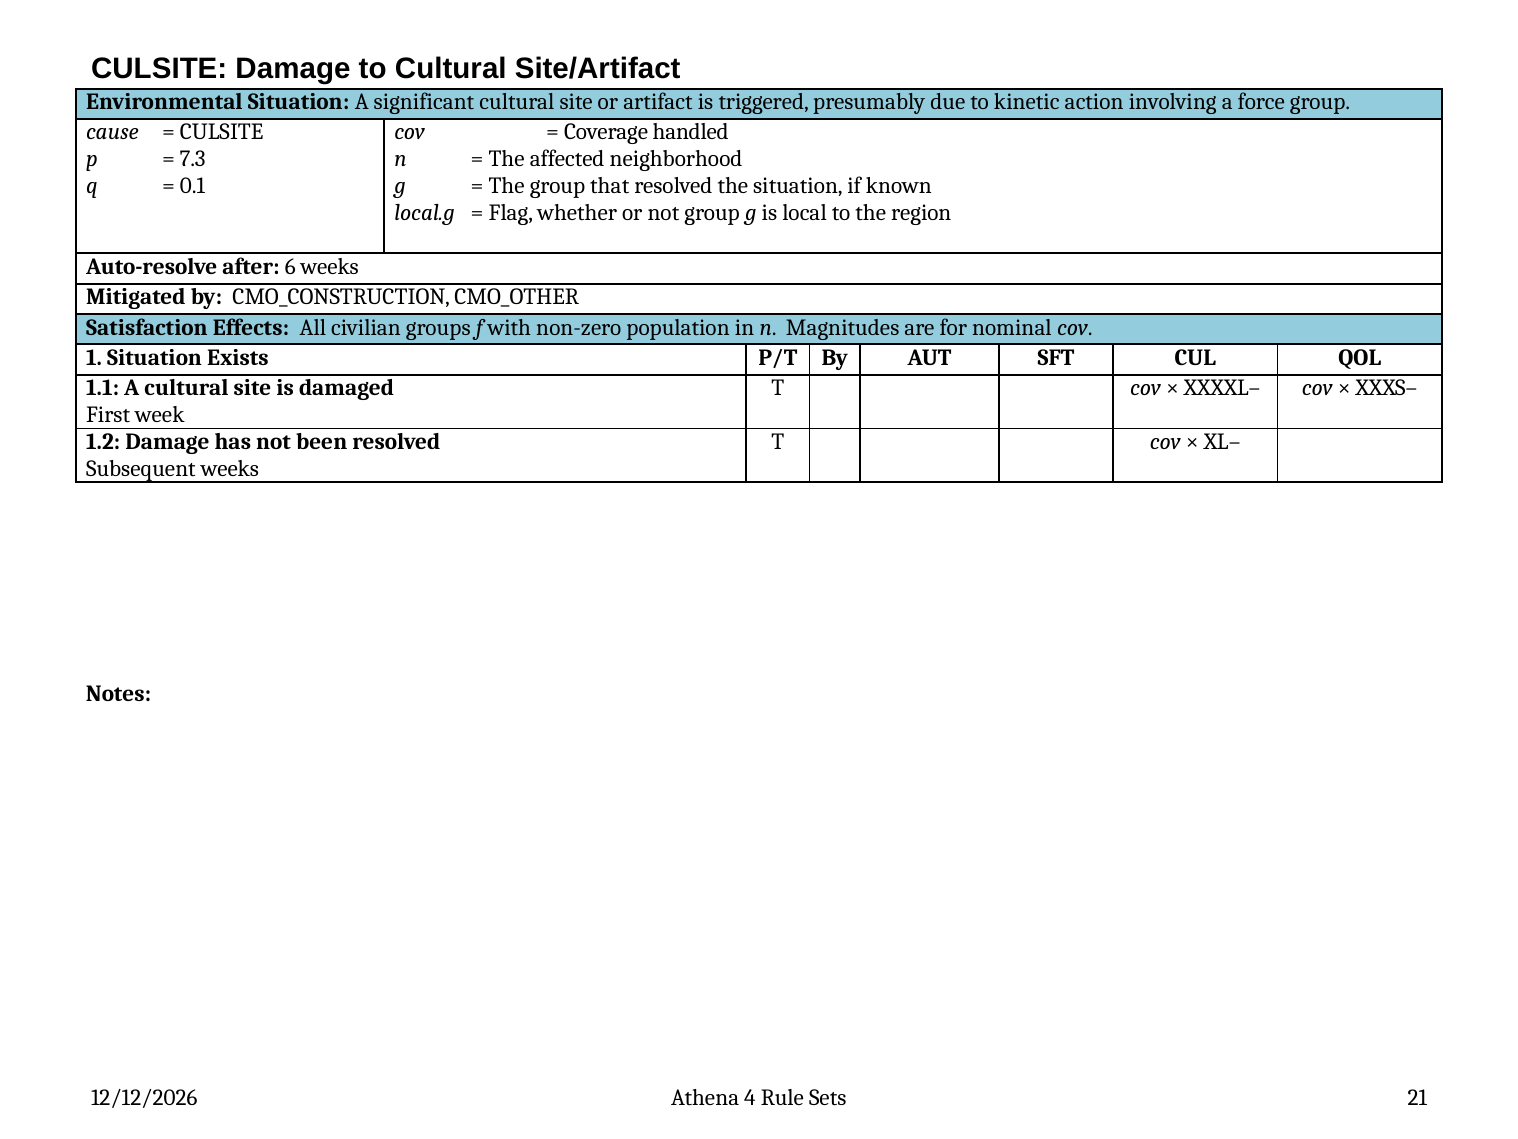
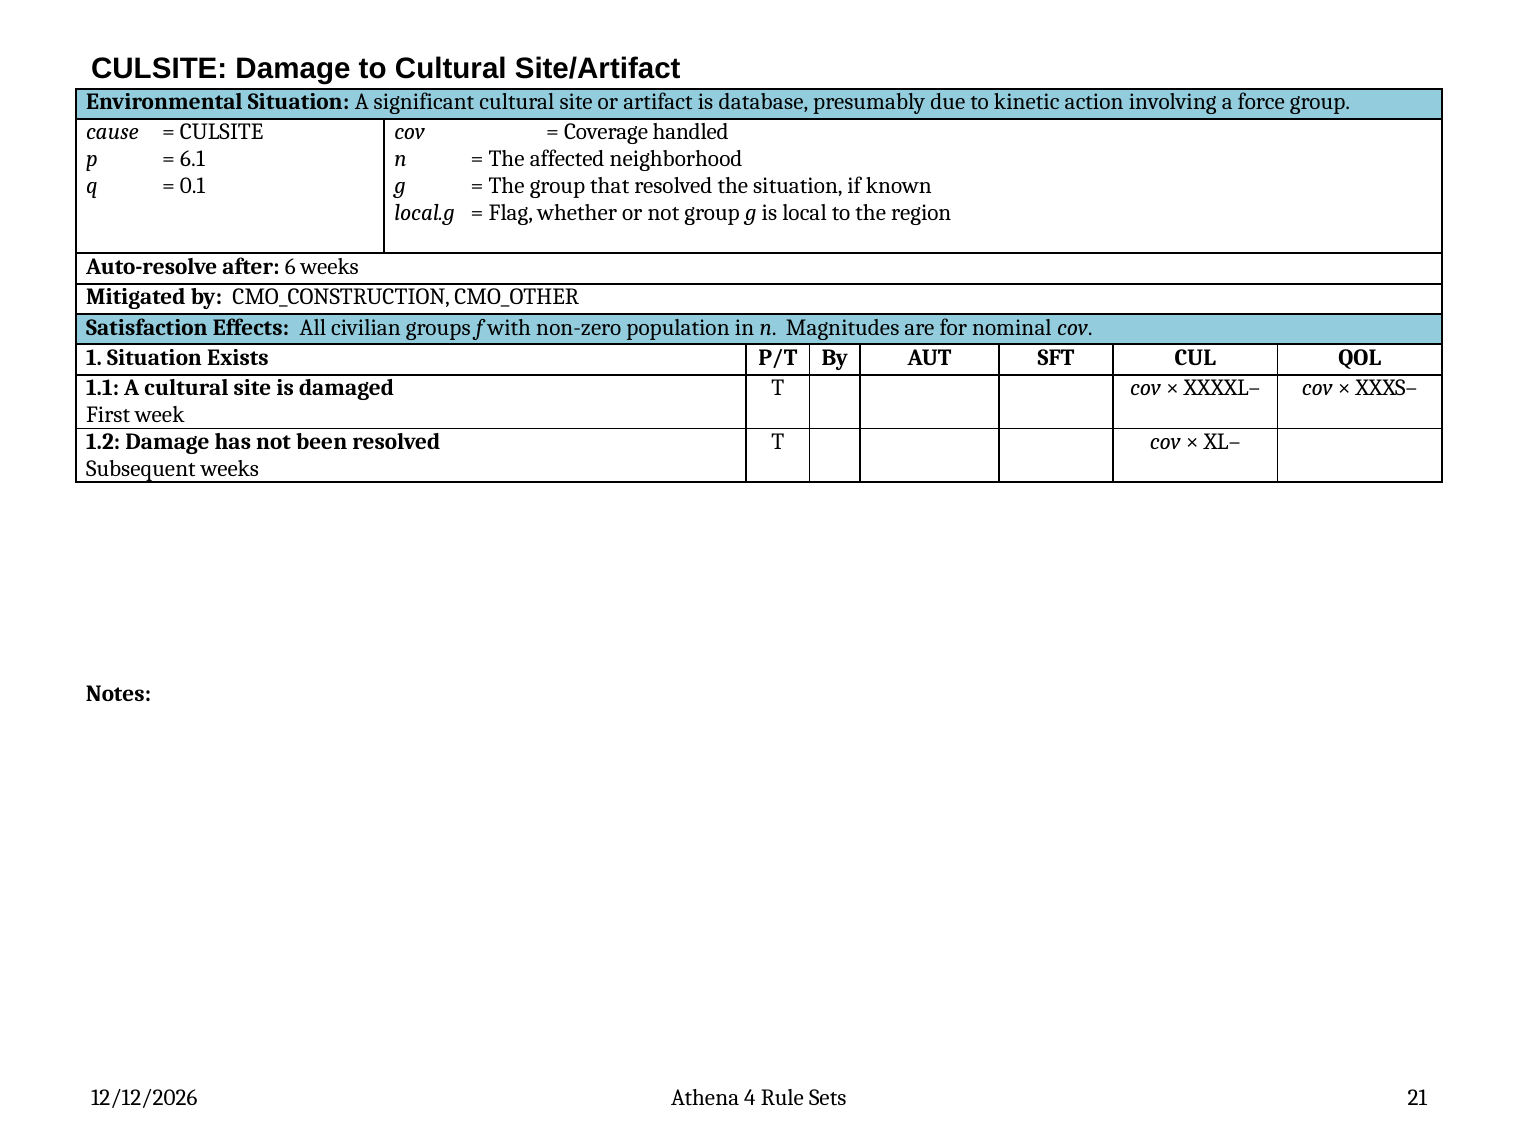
triggered: triggered -> database
7.3: 7.3 -> 6.1
